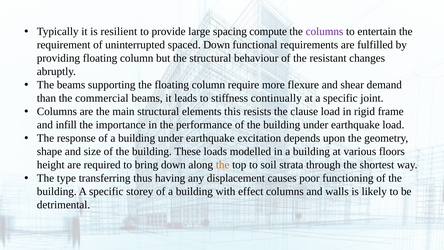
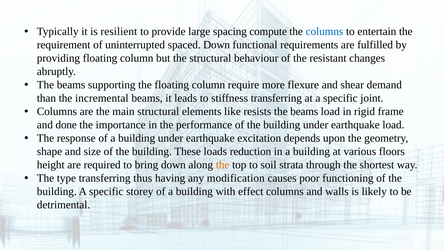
columns at (324, 32) colour: purple -> blue
commercial: commercial -> incremental
stiffness continually: continually -> transferring
this: this -> like
resists the clause: clause -> beams
infill: infill -> done
modelled: modelled -> reduction
displacement: displacement -> modification
